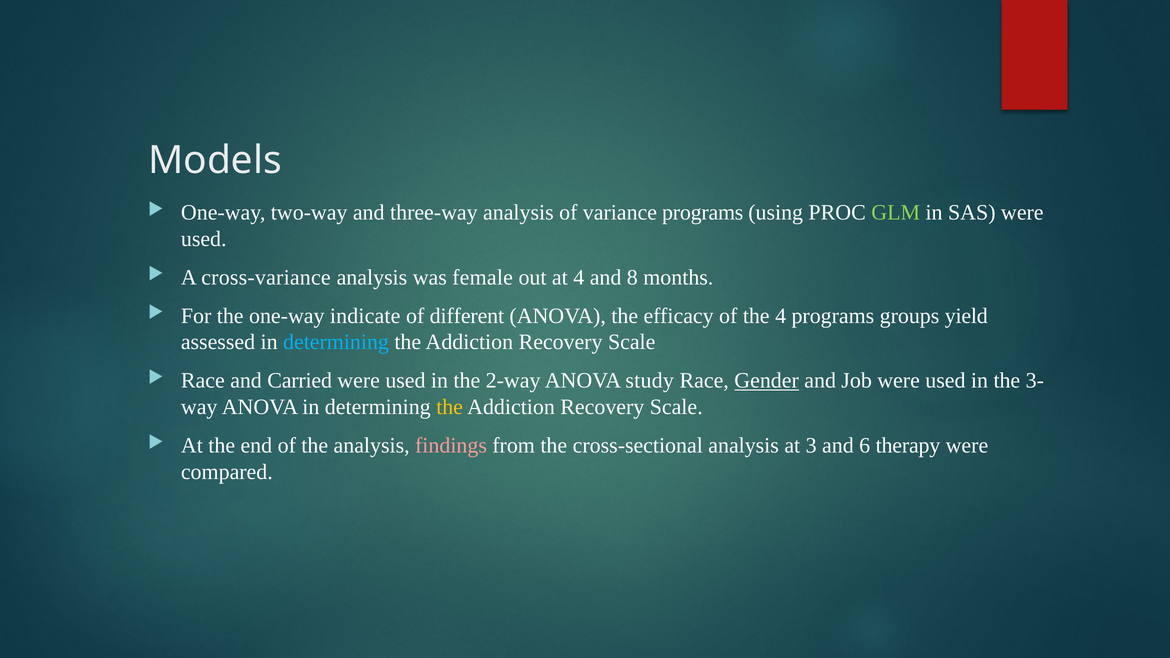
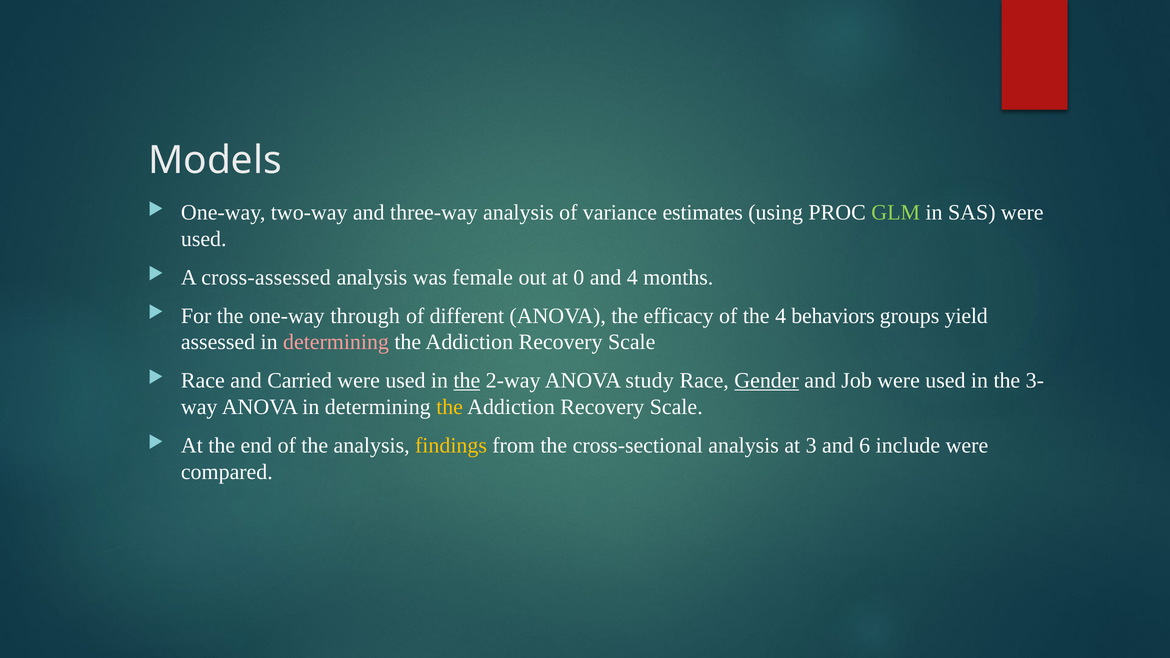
variance programs: programs -> estimates
cross-variance: cross-variance -> cross-assessed
at 4: 4 -> 0
and 8: 8 -> 4
indicate: indicate -> through
4 programs: programs -> behaviors
determining at (336, 342) colour: light blue -> pink
the at (467, 381) underline: none -> present
findings colour: pink -> yellow
therapy: therapy -> include
